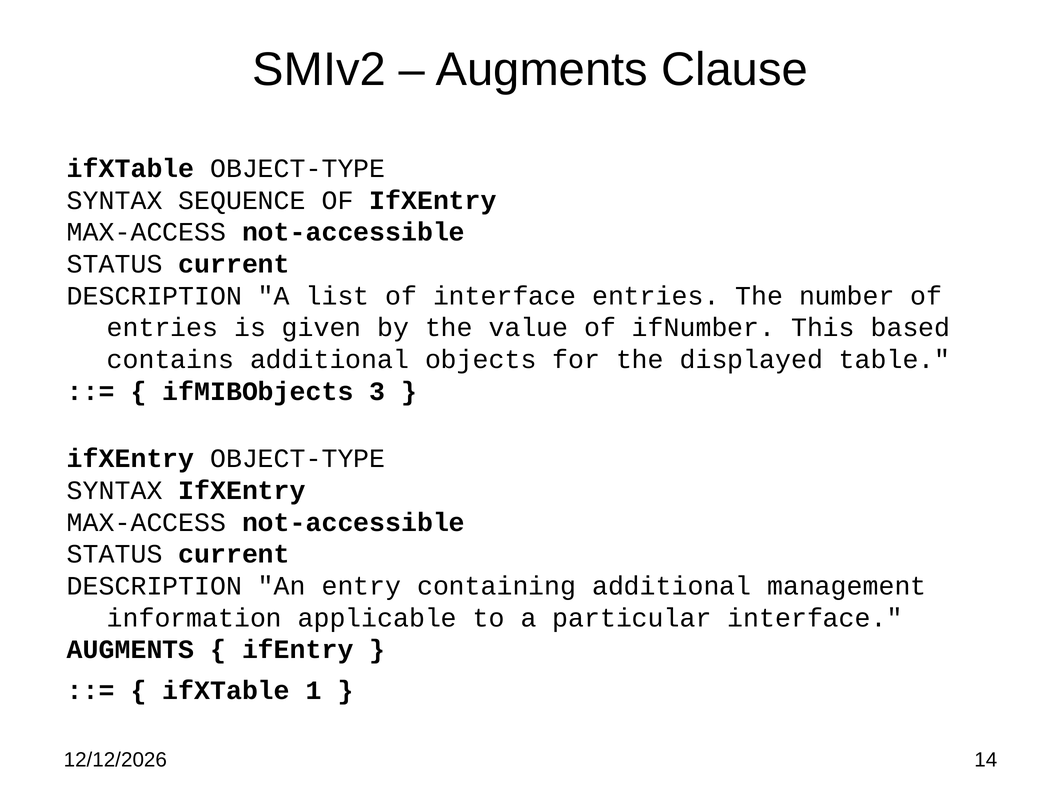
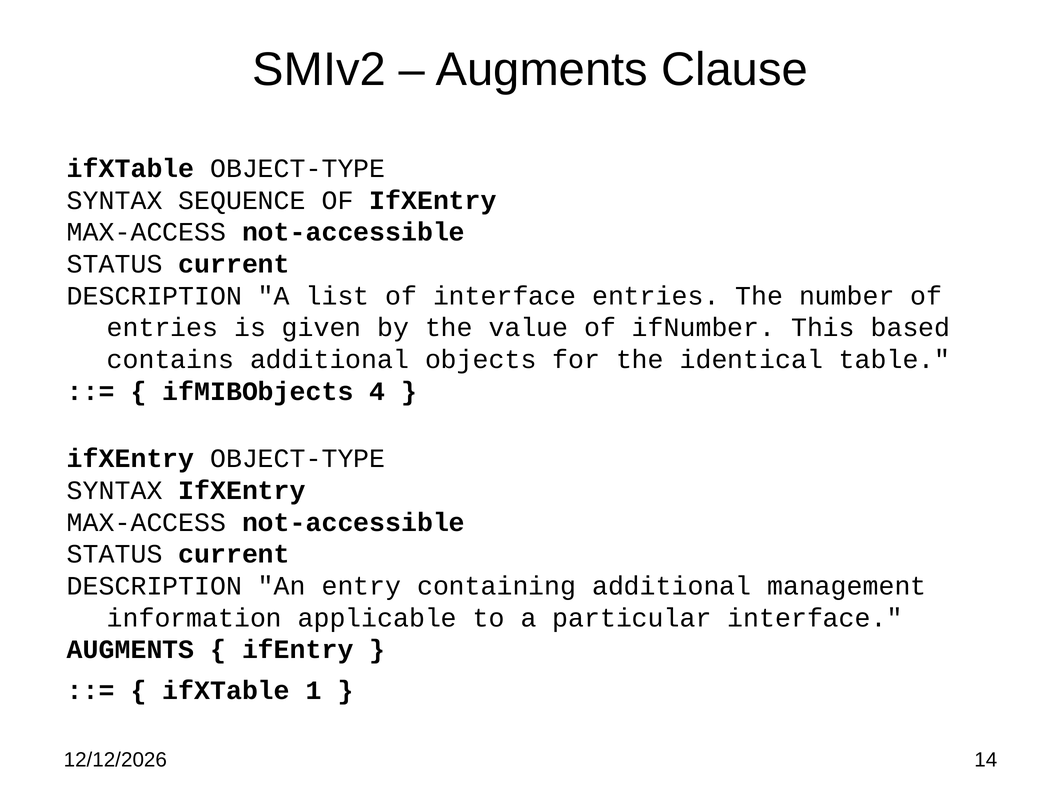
displayed: displayed -> identical
3: 3 -> 4
